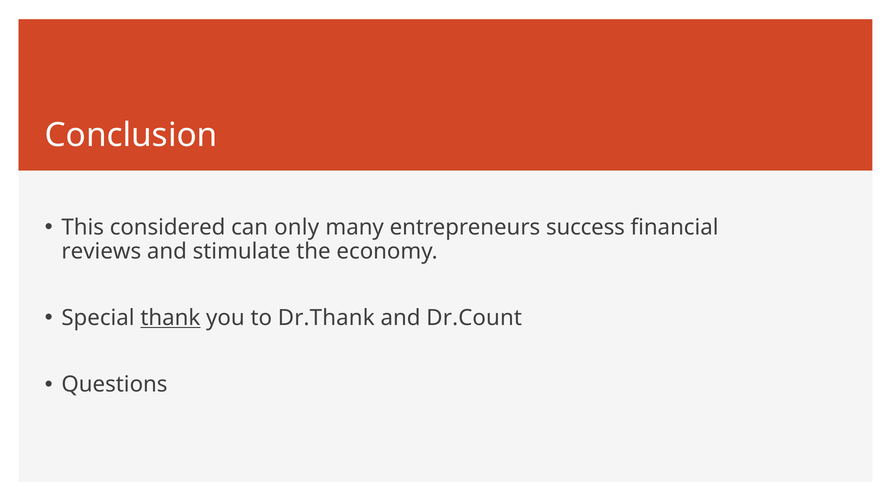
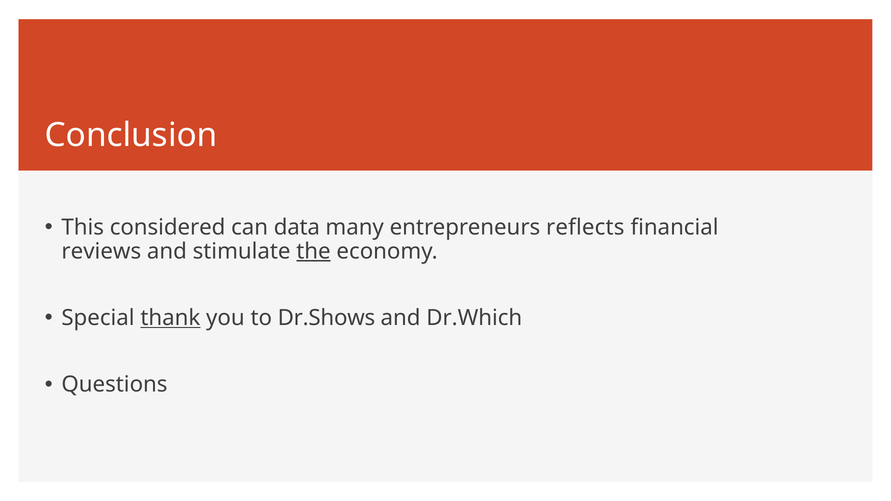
only: only -> data
success: success -> reflects
the underline: none -> present
Dr.Thank: Dr.Thank -> Dr.Shows
Dr.Count: Dr.Count -> Dr.Which
